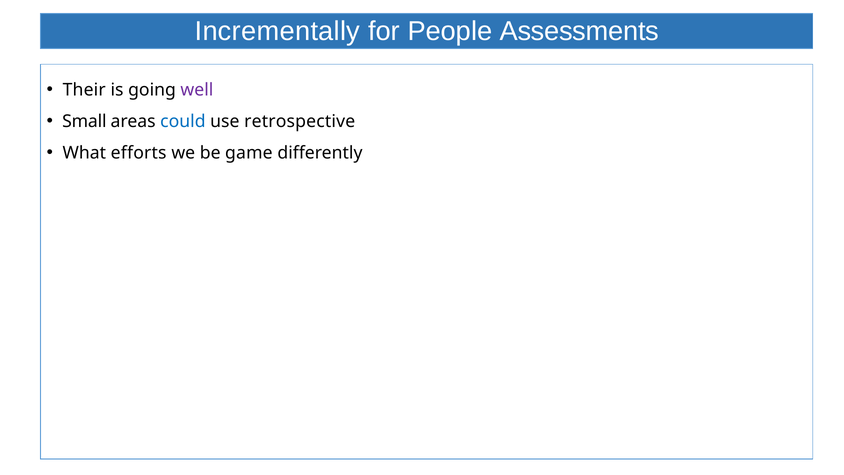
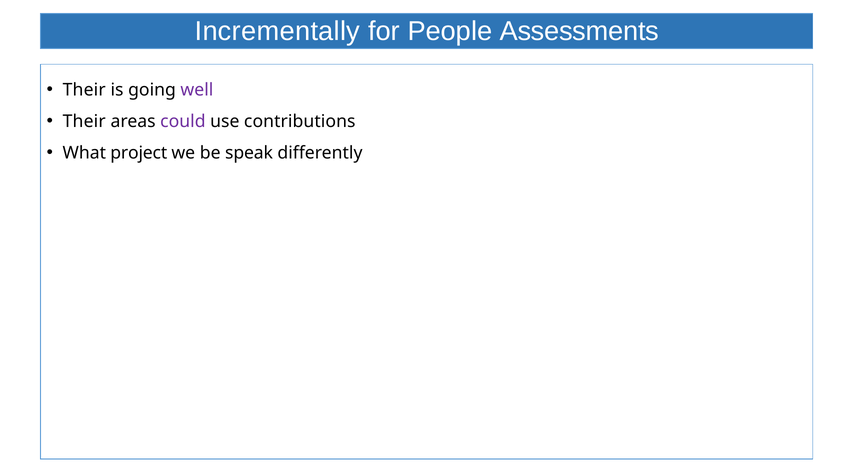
Small at (84, 121): Small -> Their
could colour: blue -> purple
retrospective: retrospective -> contributions
efforts: efforts -> project
game: game -> speak
